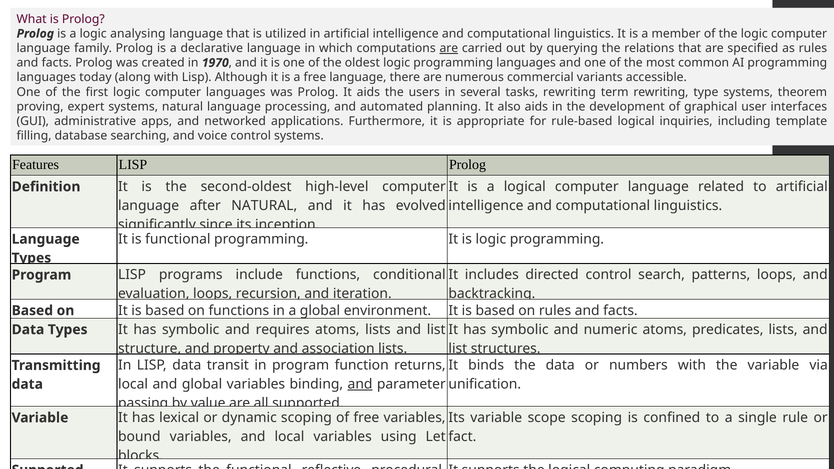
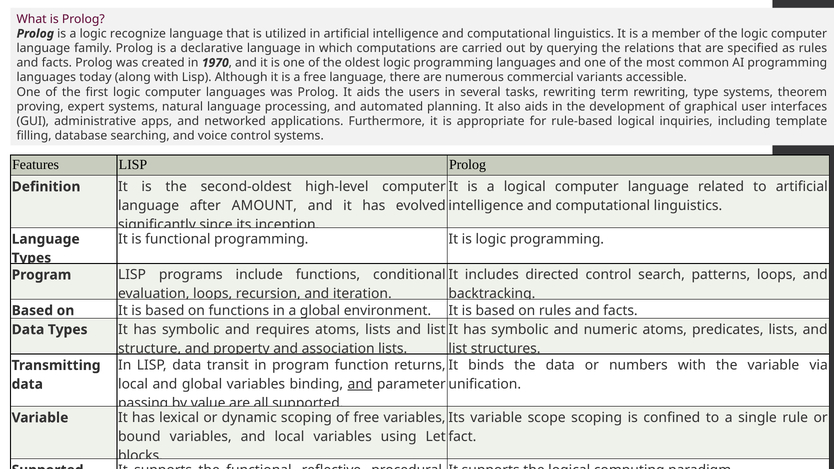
analysing: analysing -> recognize
are at (449, 48) underline: present -> none
after NATURAL: NATURAL -> AMOUNT
